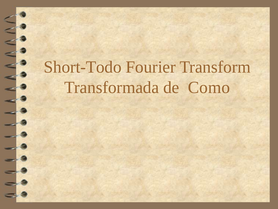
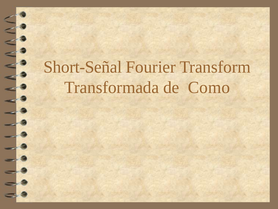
Short-Todo: Short-Todo -> Short-Señal
